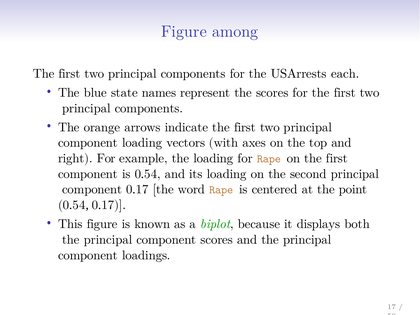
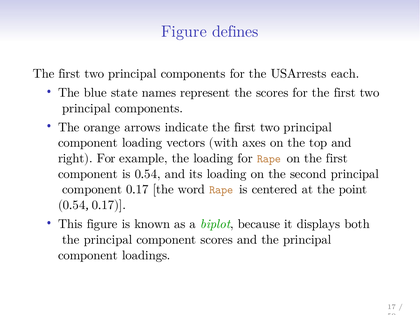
among: among -> defines
